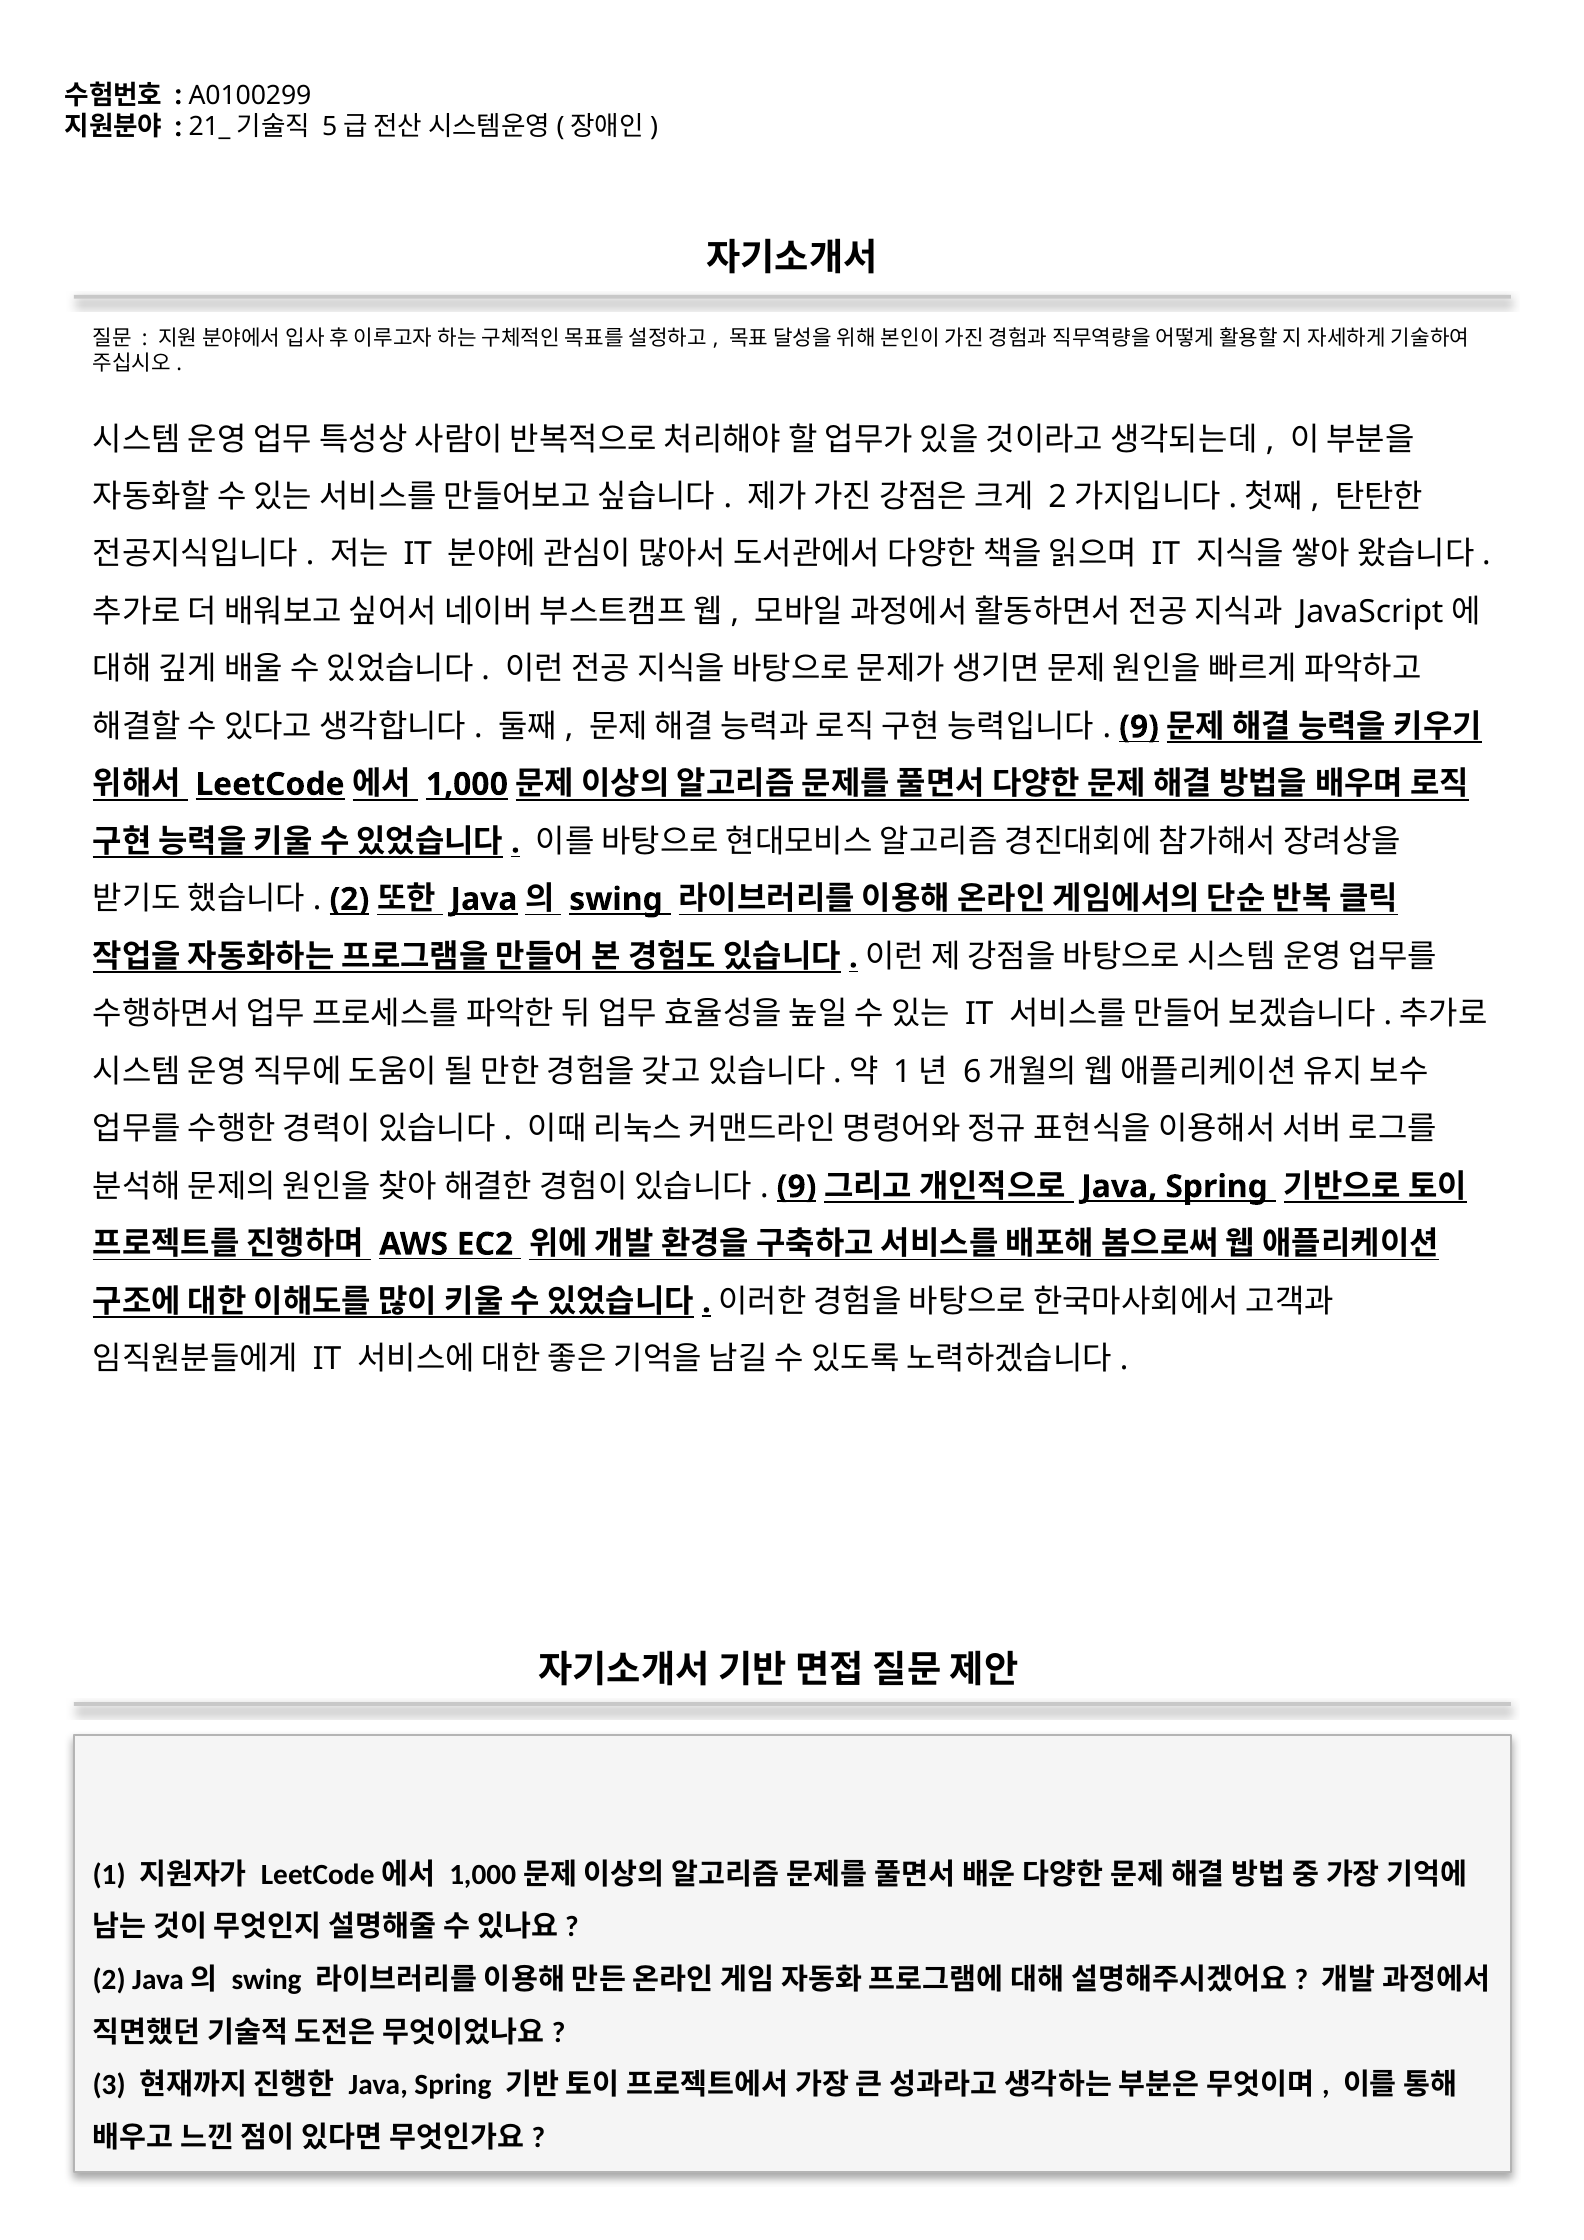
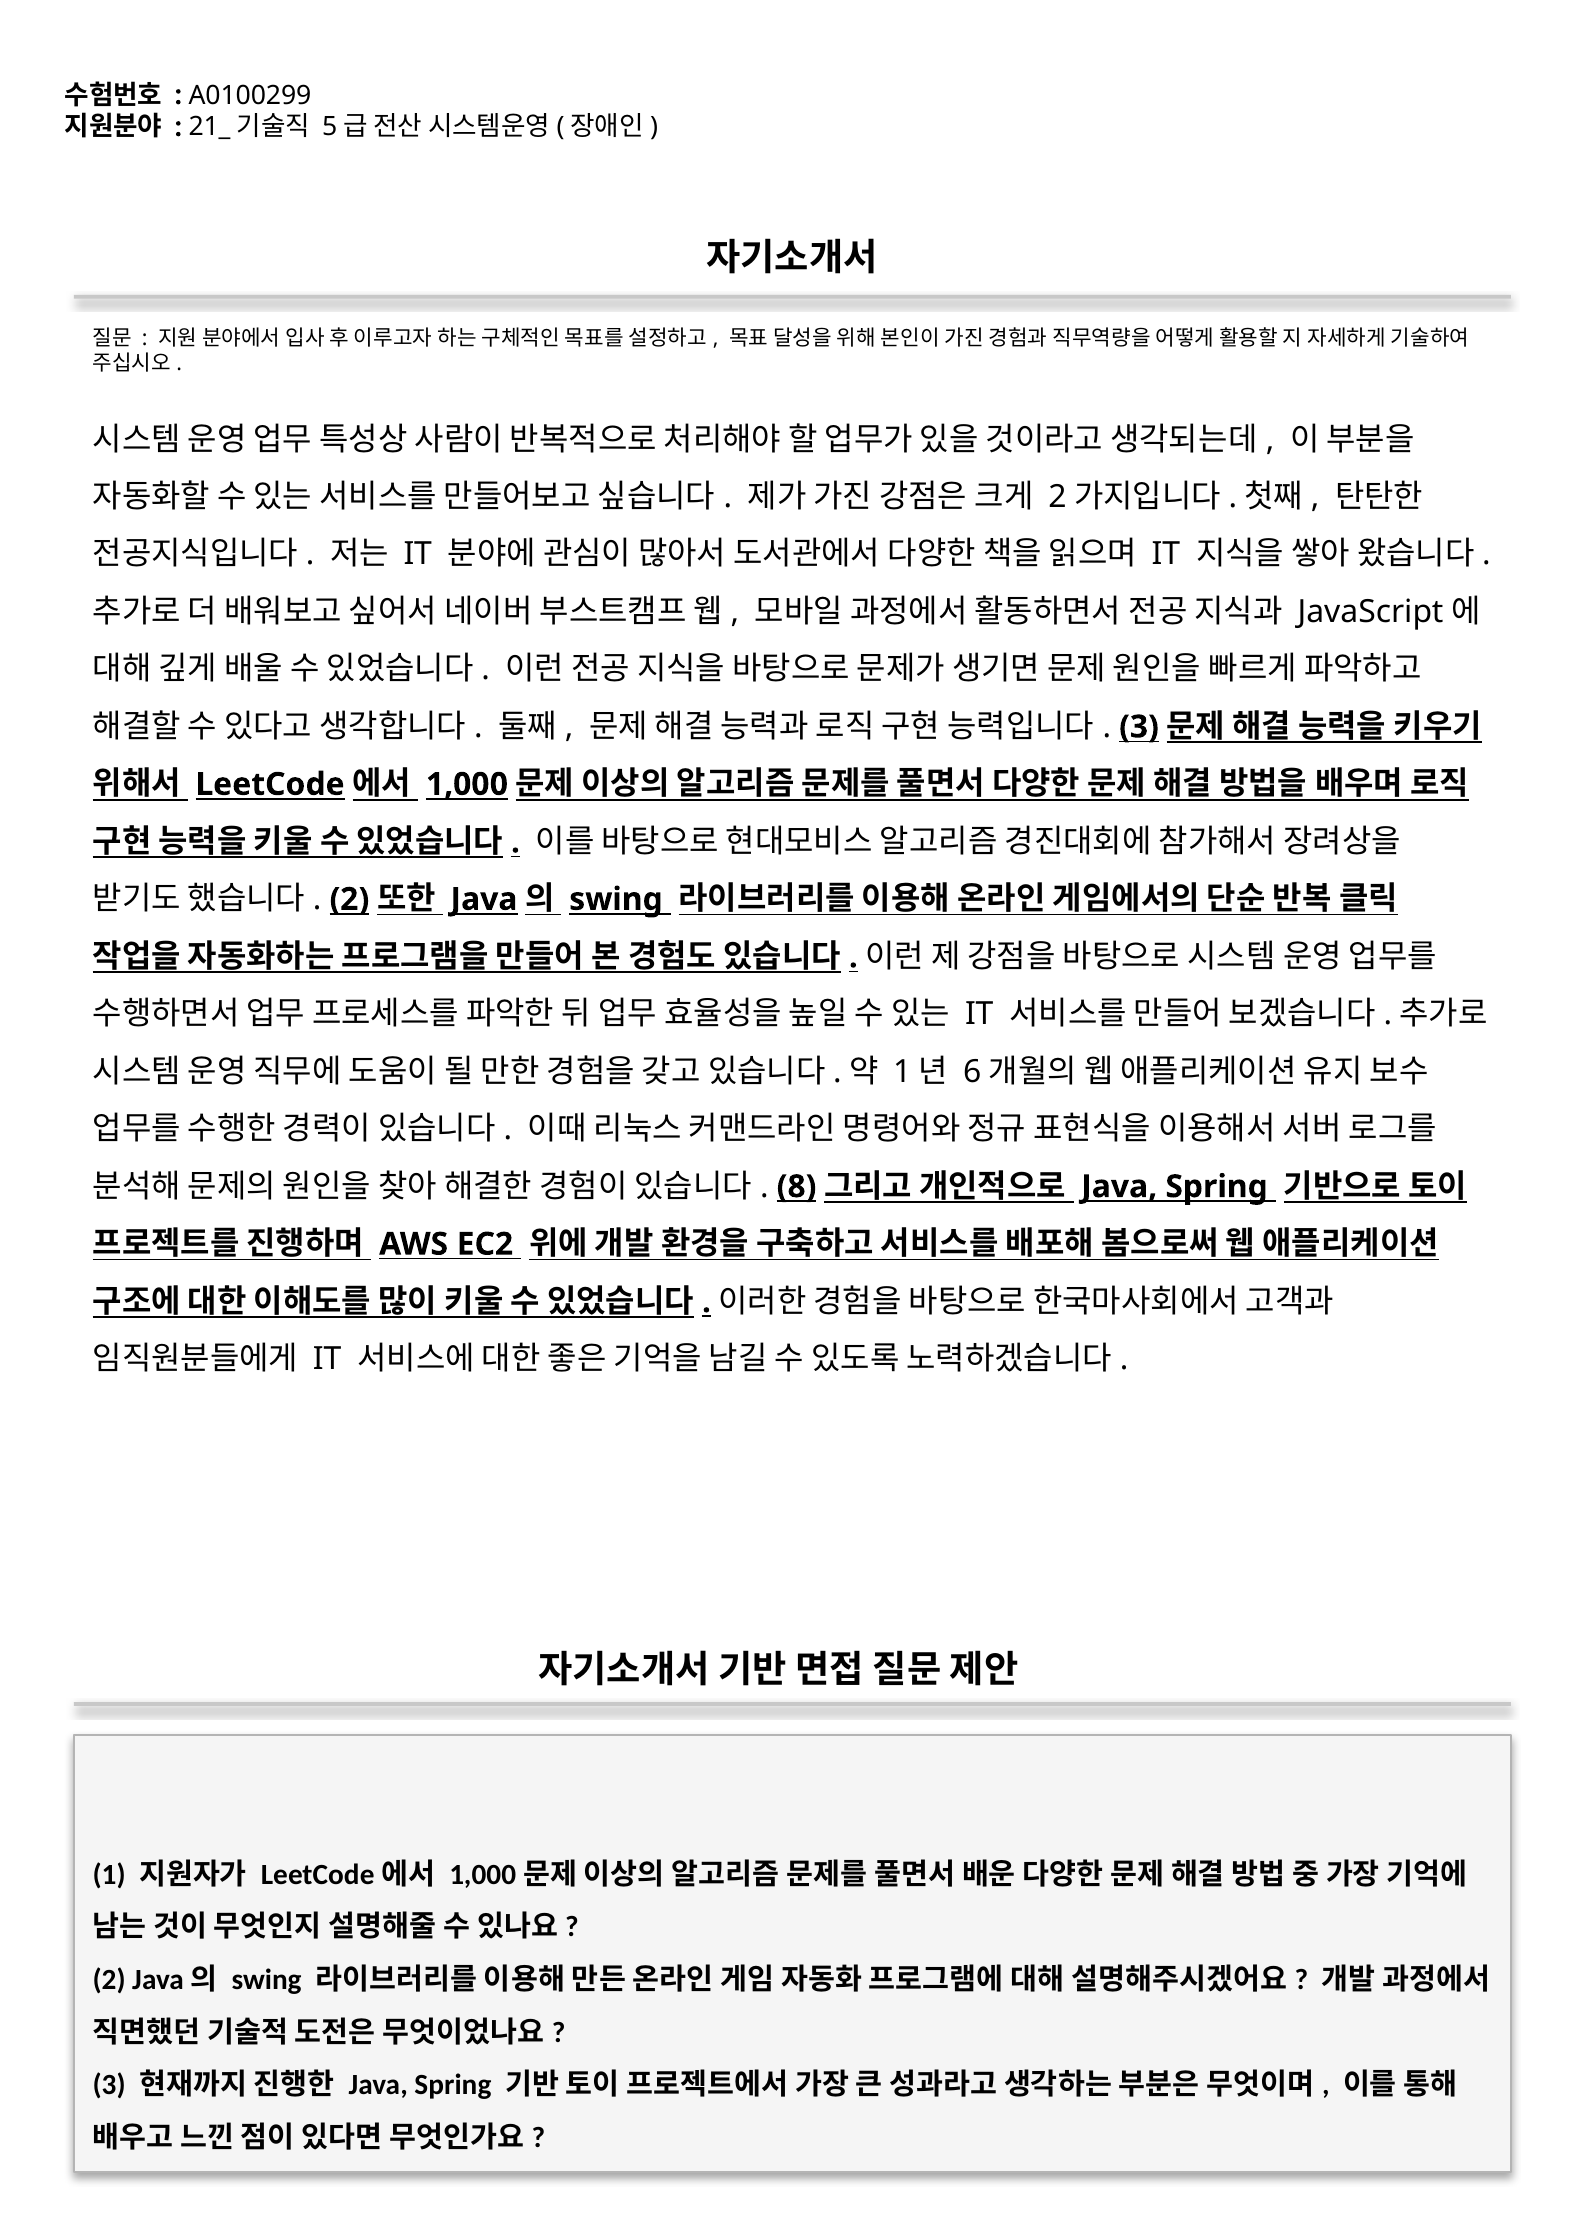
9 at (1139, 727): 9 -> 3
9 at (797, 1187): 9 -> 8
